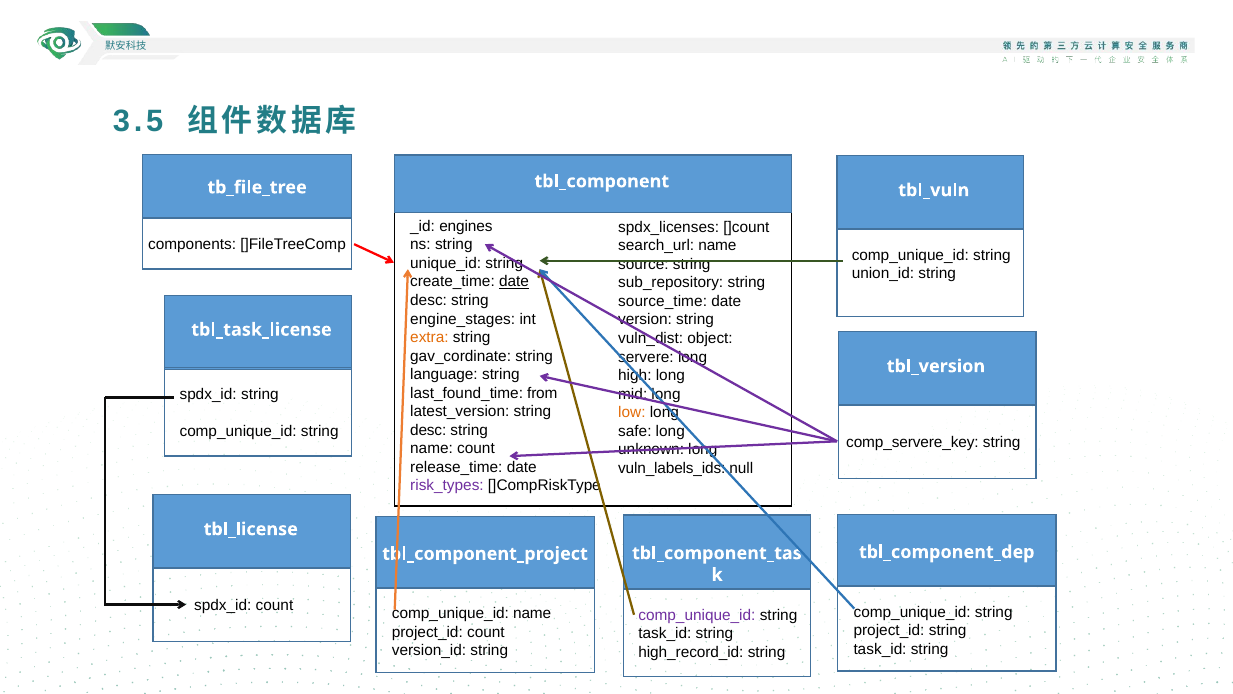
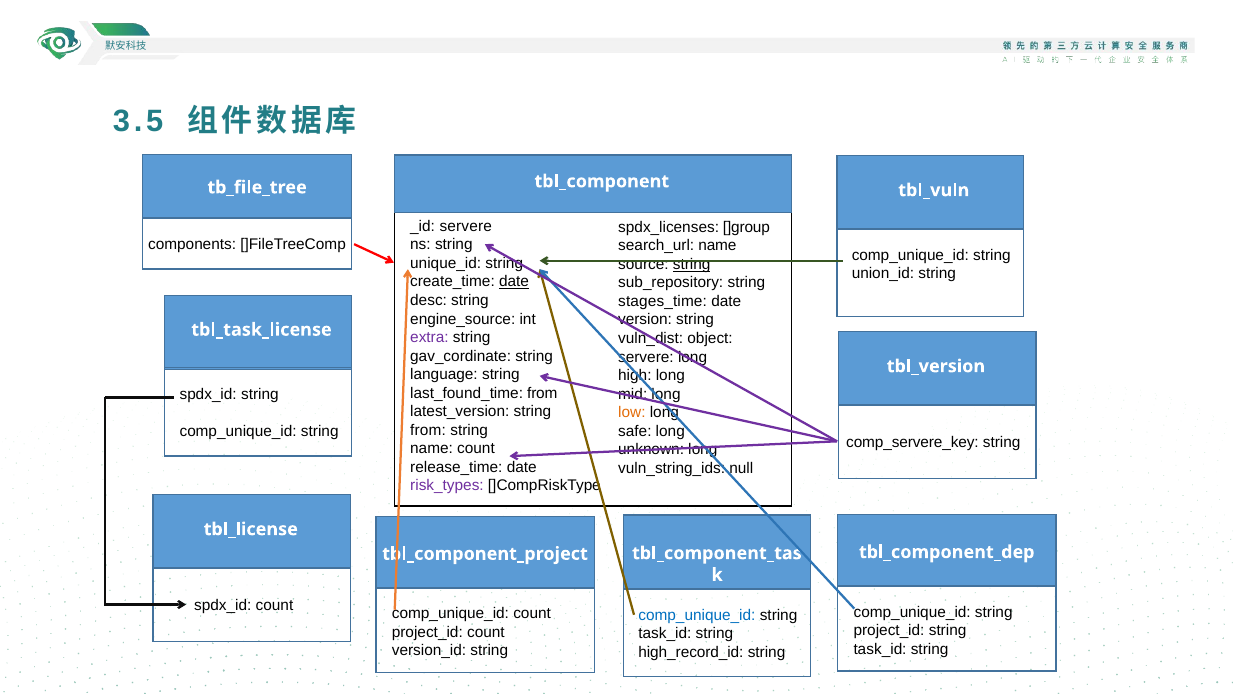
_id engines: engines -> servere
]count: ]count -> ]group
string at (692, 264) underline: none -> present
source_time: source_time -> stages_time
engine_stages: engine_stages -> engine_source
extra colour: orange -> purple
desc at (428, 430): desc -> from
vuln_labels_ids: vuln_labels_ids -> vuln_string_ids
comp_unique_id name: name -> count
comp_unique_id at (697, 615) colour: purple -> blue
